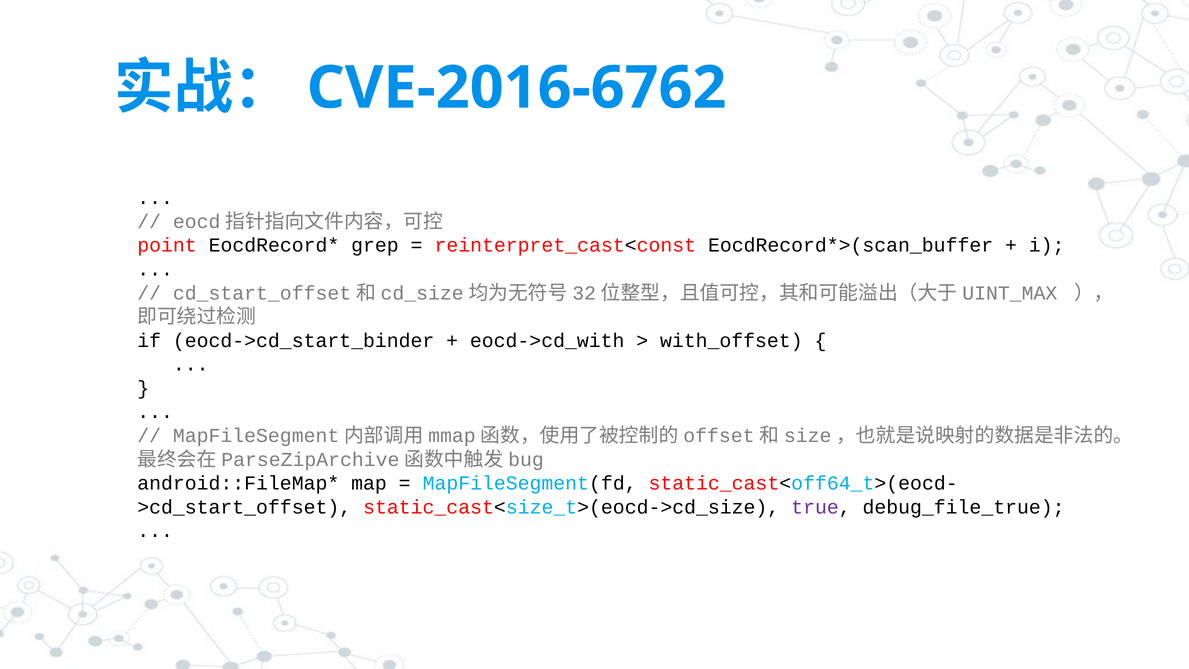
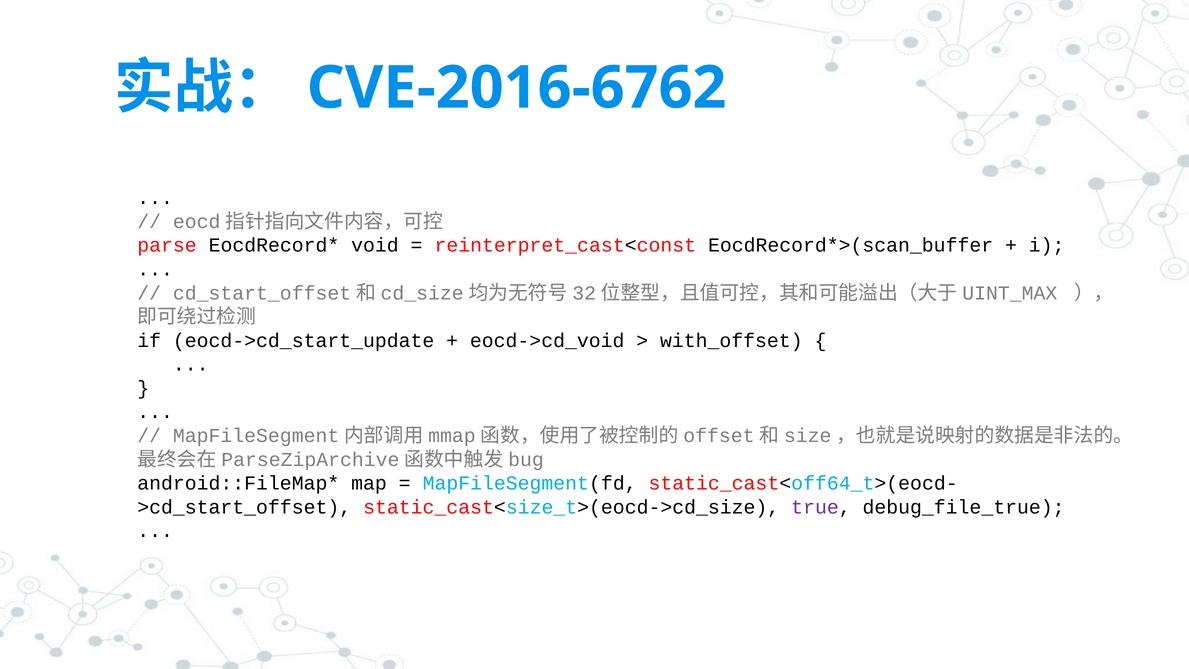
point: point -> parse
grep: grep -> void
eocd->cd_start_binder: eocd->cd_start_binder -> eocd->cd_start_update
eocd->cd_with: eocd->cd_with -> eocd->cd_void
